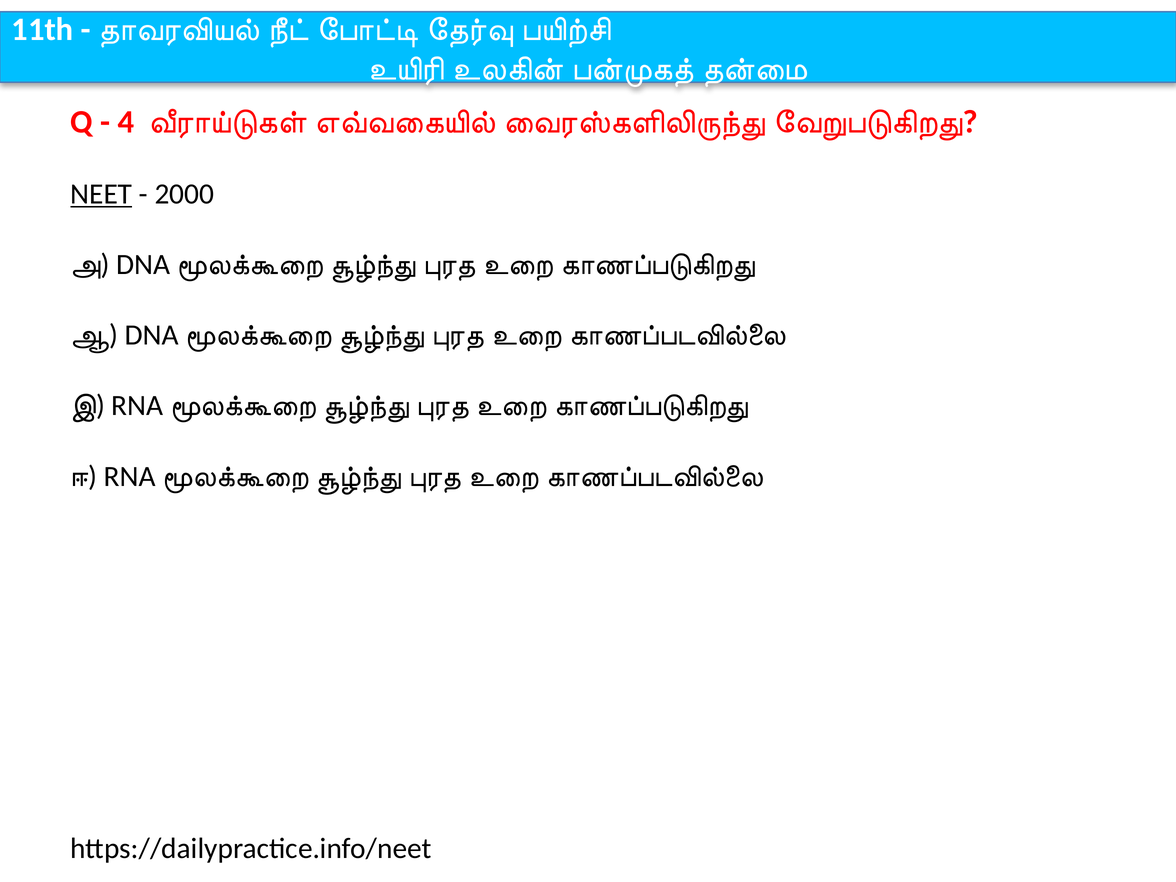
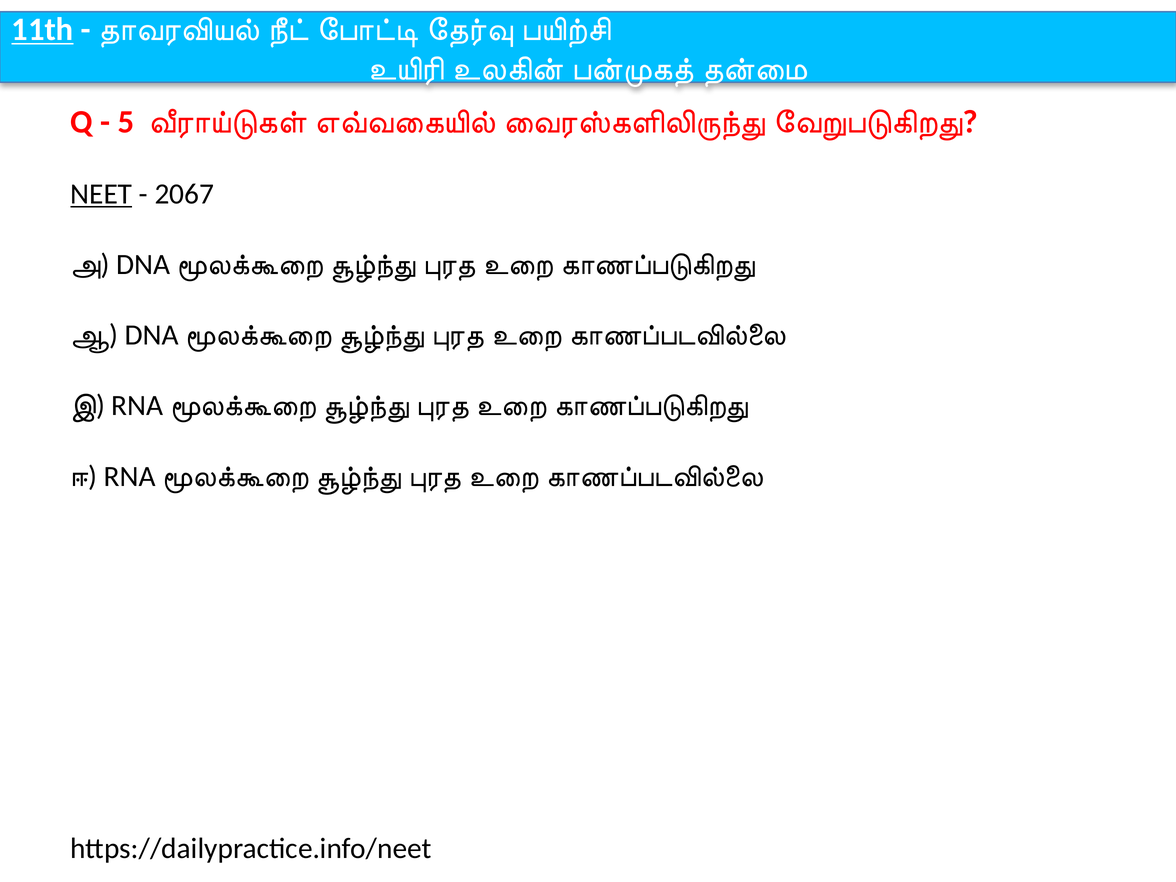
11th underline: none -> present
4: 4 -> 5
2000: 2000 -> 2067
